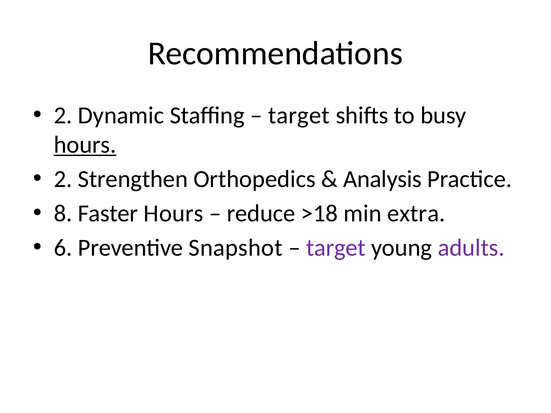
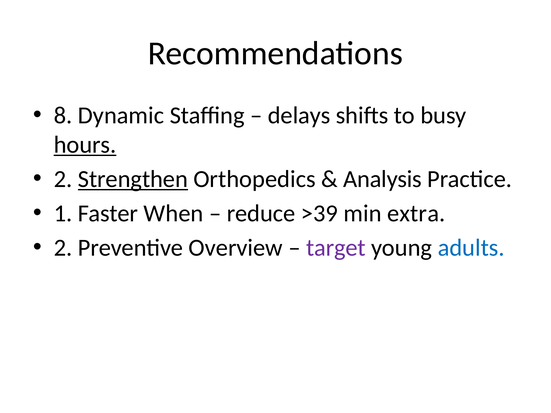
2 at (63, 116): 2 -> 8
target at (299, 116): target -> delays
Strengthen underline: none -> present
8: 8 -> 1
Faster Hours: Hours -> When
>18: >18 -> >39
6 at (63, 248): 6 -> 2
Snapshot: Snapshot -> Overview
adults colour: purple -> blue
